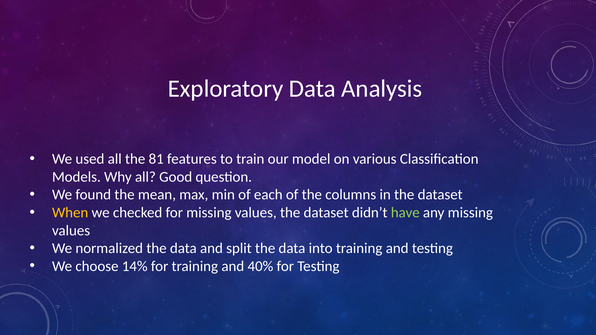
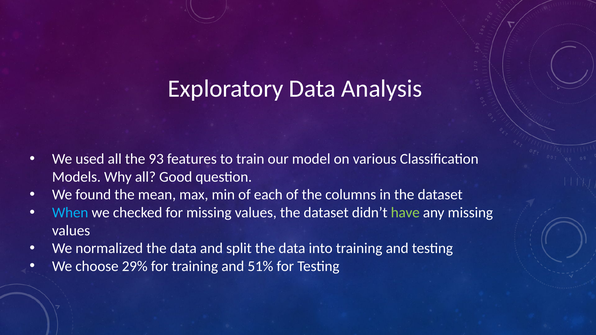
81: 81 -> 93
When colour: yellow -> light blue
14%: 14% -> 29%
40%: 40% -> 51%
